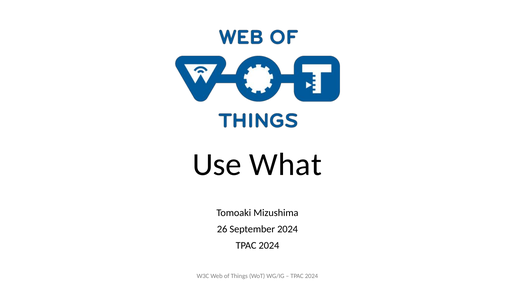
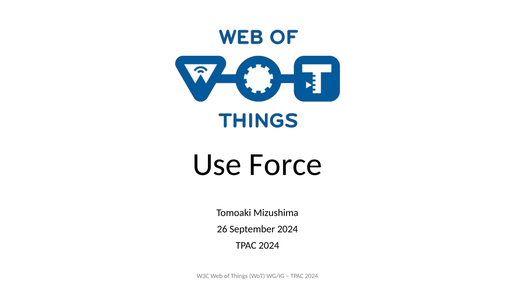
What: What -> Force
